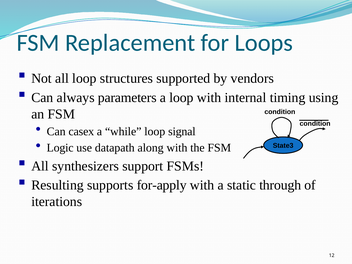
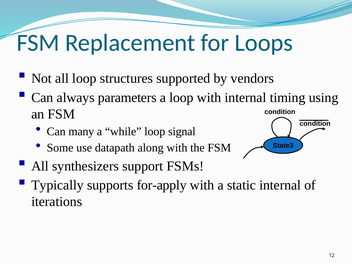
casex: casex -> many
Logic: Logic -> Some
Resulting: Resulting -> Typically
static through: through -> internal
